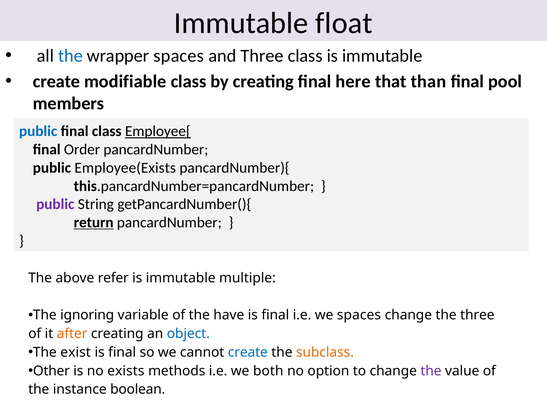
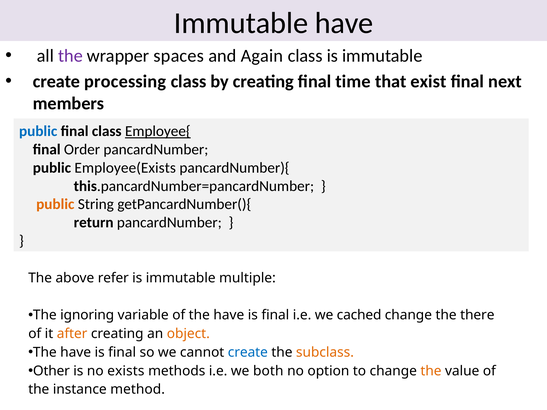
Immutable float: float -> have
the at (70, 56) colour: blue -> purple
and Three: Three -> Again
modifiable: modifiable -> processing
here: here -> time
than: than -> exist
pool: pool -> next
public at (55, 204) colour: purple -> orange
return underline: present -> none
we spaces: spaces -> cached
the three: three -> there
object colour: blue -> orange
exist at (76, 353): exist -> have
the at (431, 371) colour: purple -> orange
boolean: boolean -> method
